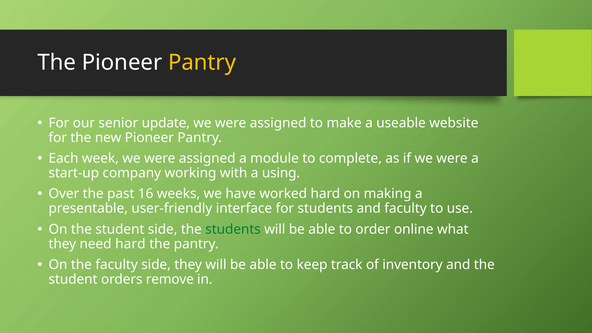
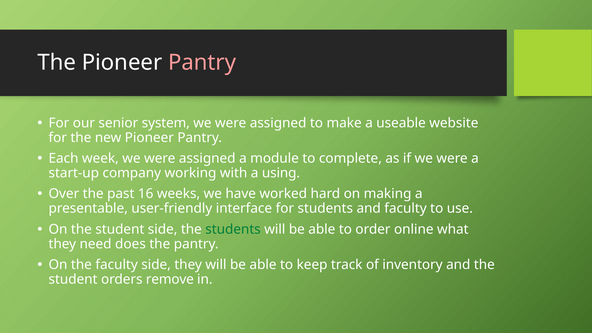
Pantry at (202, 63) colour: yellow -> pink
update: update -> system
need hard: hard -> does
